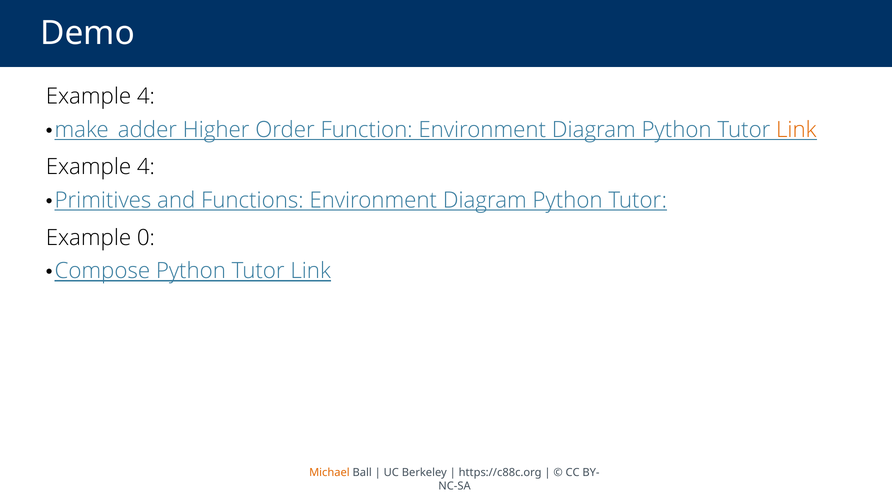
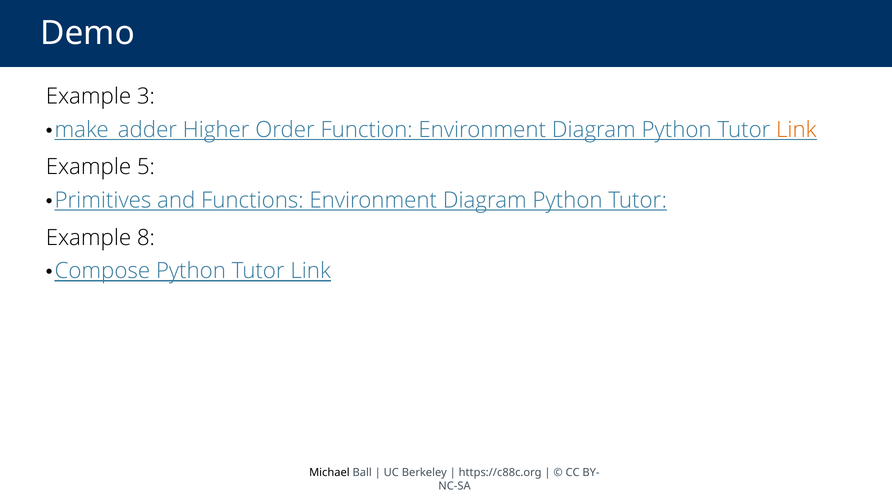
4 at (146, 96): 4 -> 3
4 at (146, 167): 4 -> 5
0: 0 -> 8
Michael colour: orange -> black
